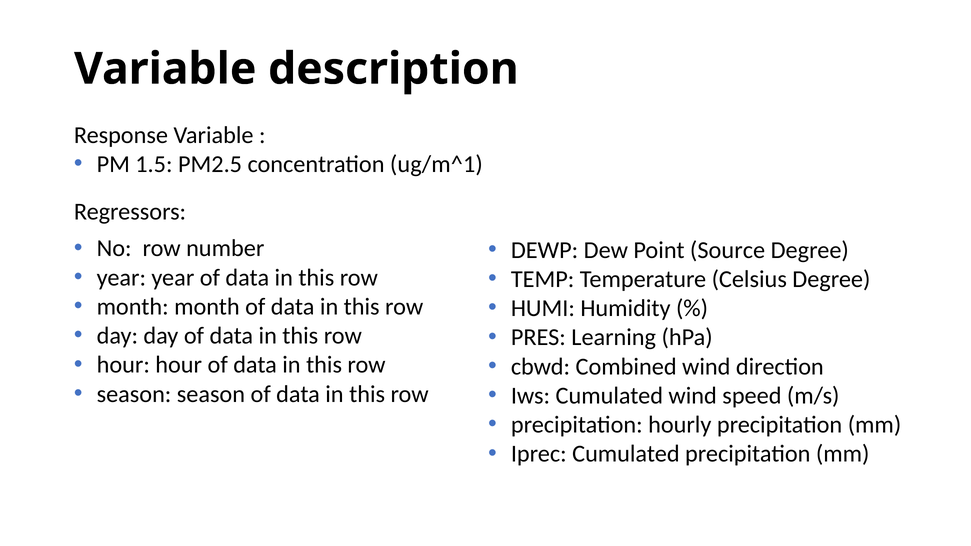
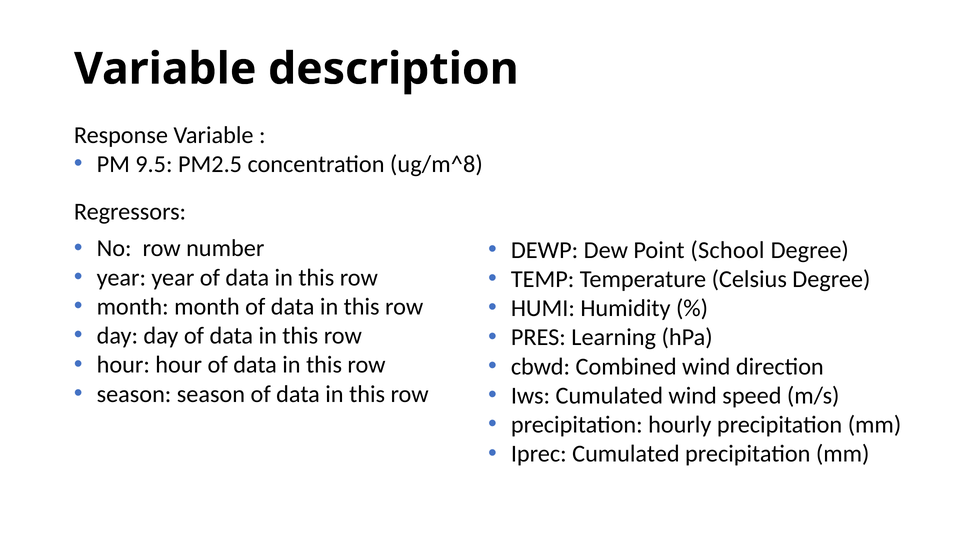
1.5: 1.5 -> 9.5
ug/m^1: ug/m^1 -> ug/m^8
Source: Source -> School
